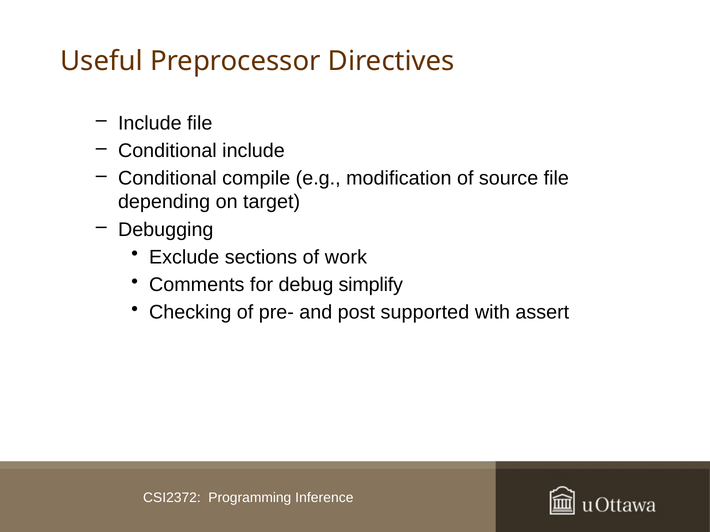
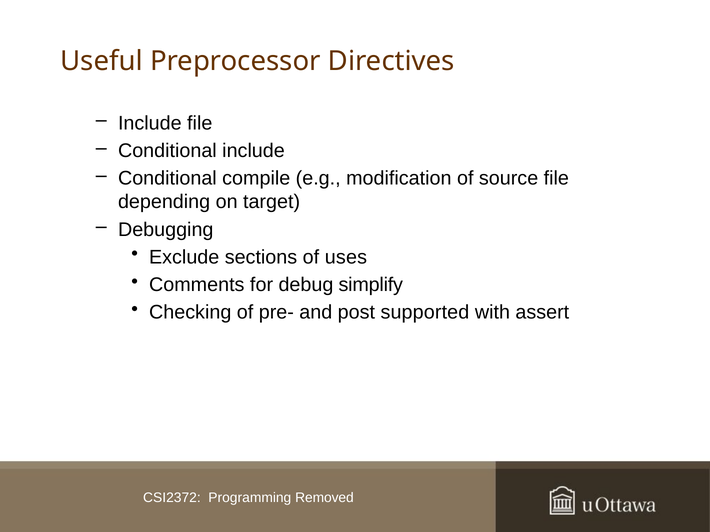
work: work -> uses
Inference: Inference -> Removed
